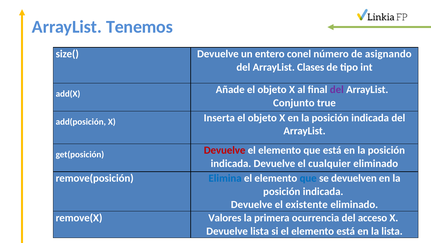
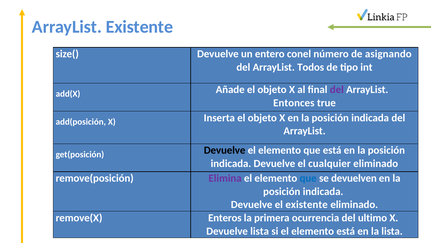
ArrayList Tenemos: Tenemos -> Existente
Clases: Clases -> Todos
Conjunto: Conjunto -> Entonces
Devuelve at (225, 150) colour: red -> black
Elimina colour: blue -> purple
Valores: Valores -> Enteros
acceso: acceso -> ultimo
